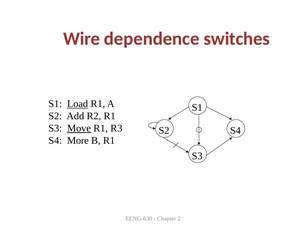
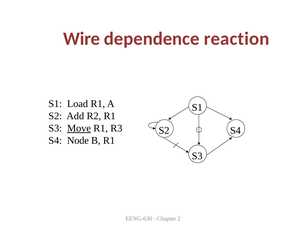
switches: switches -> reaction
Load underline: present -> none
More: More -> Node
